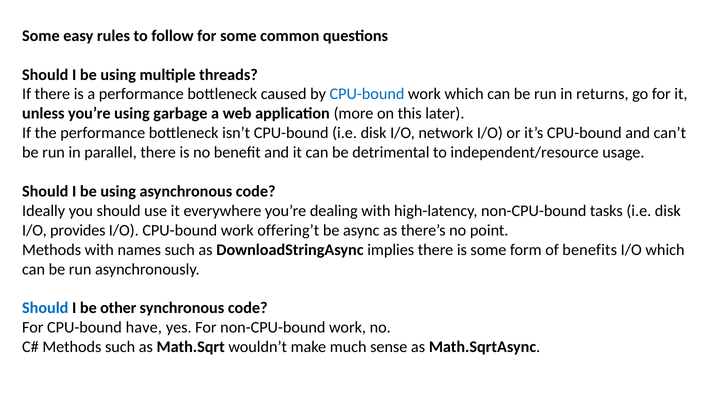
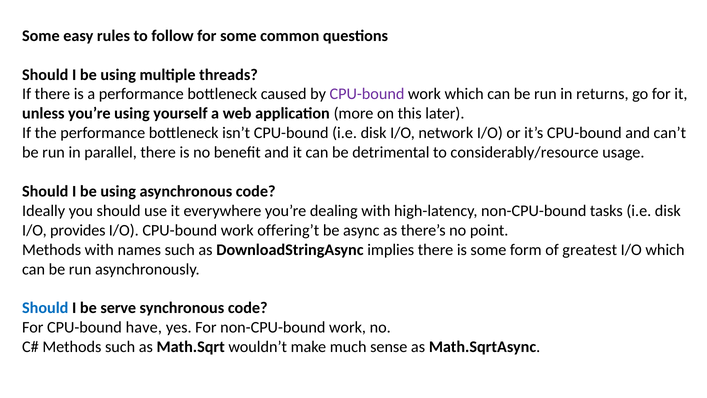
CPU-bound at (367, 94) colour: blue -> purple
garbage: garbage -> yourself
independent/resource: independent/resource -> considerably/resource
benefits: benefits -> greatest
other: other -> serve
